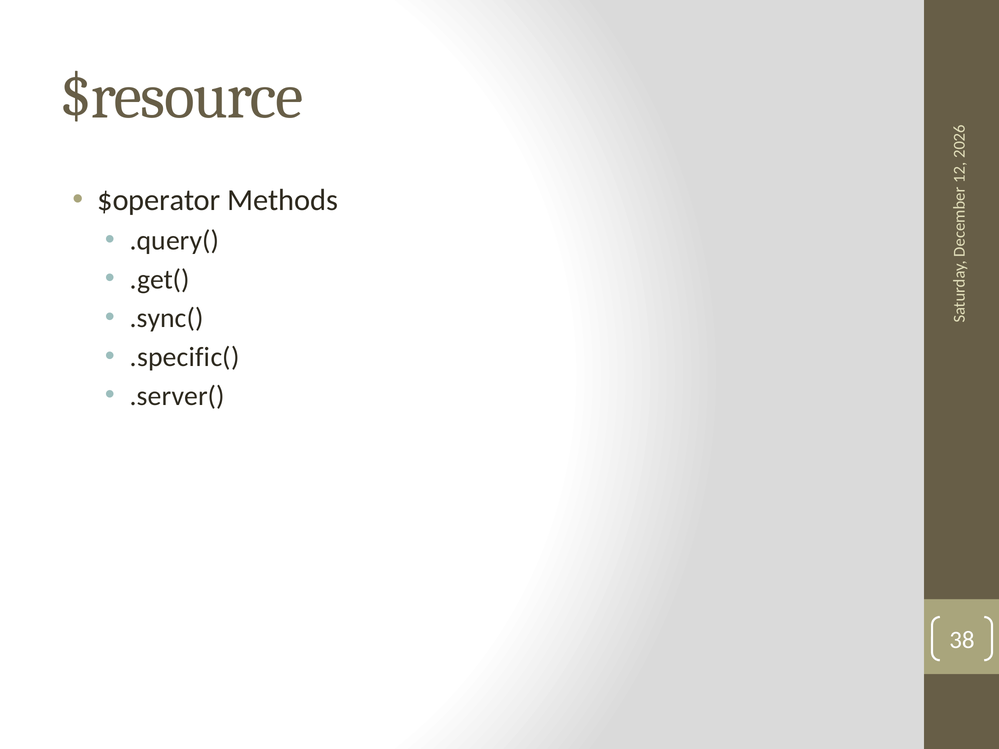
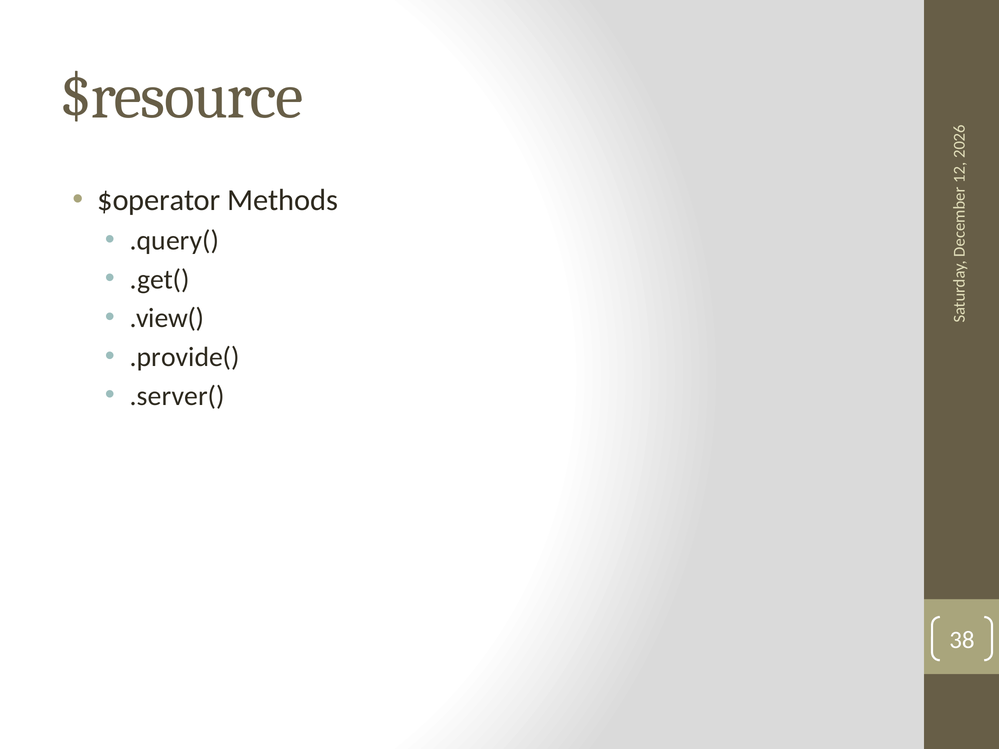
.sync(: .sync( -> .view(
.specific(: .specific( -> .provide(
